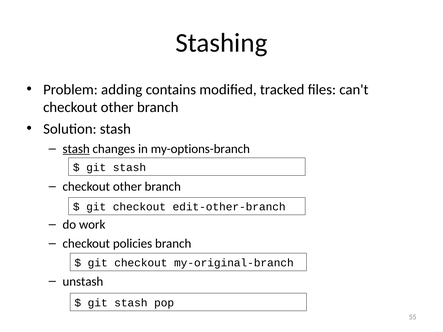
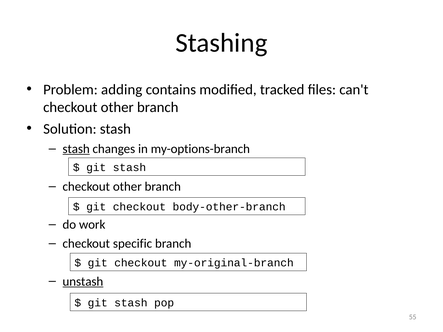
edit-other-branch: edit-other-branch -> body-other-branch
policies: policies -> specific
unstash underline: none -> present
